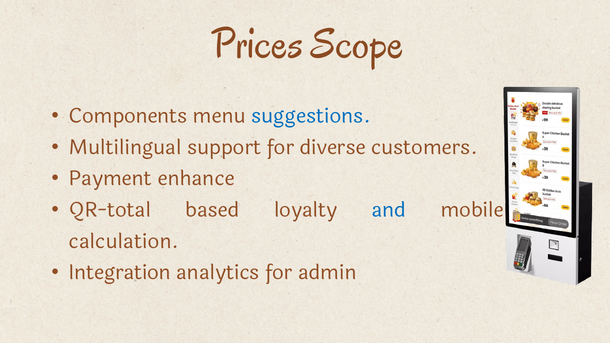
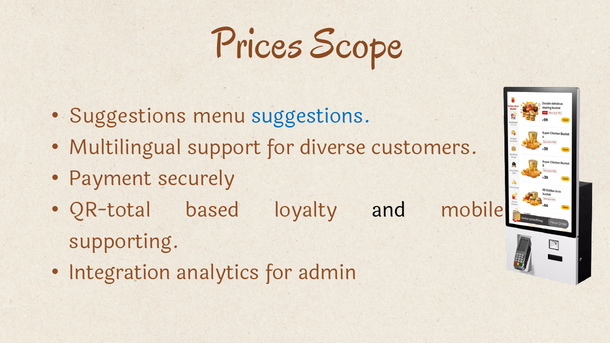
Components at (128, 116): Components -> Suggestions
enhance: enhance -> securely
and colour: blue -> black
calculation: calculation -> supporting
